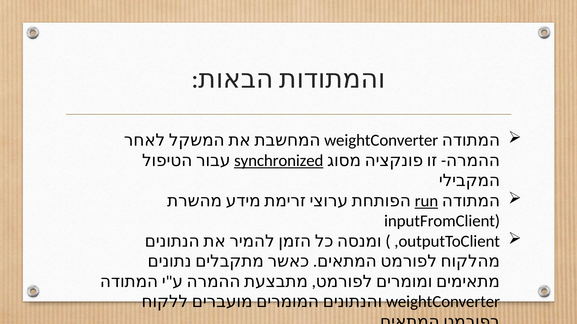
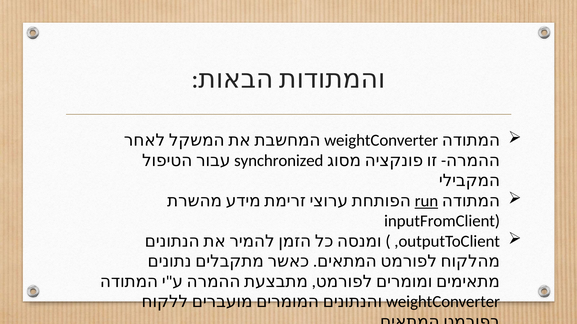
synchronized underline: present -> none
